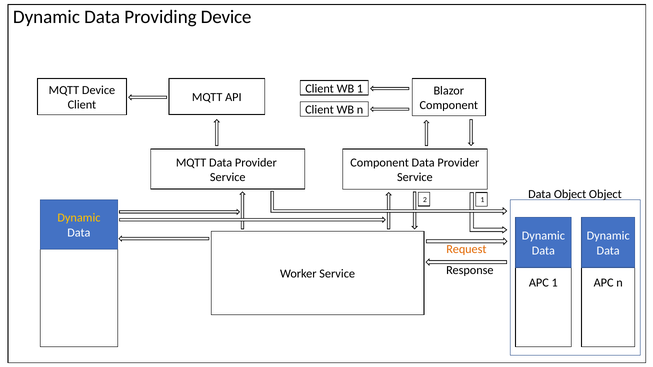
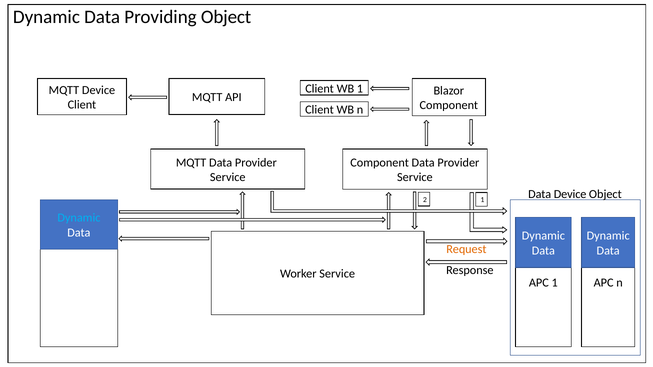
Providing Device: Device -> Object
Data Object: Object -> Device
Dynamic at (79, 218) colour: yellow -> light blue
